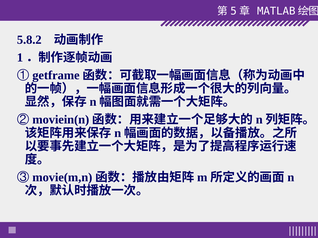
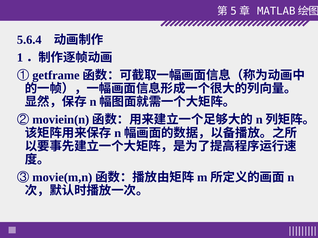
5.8.2: 5.8.2 -> 5.6.4
